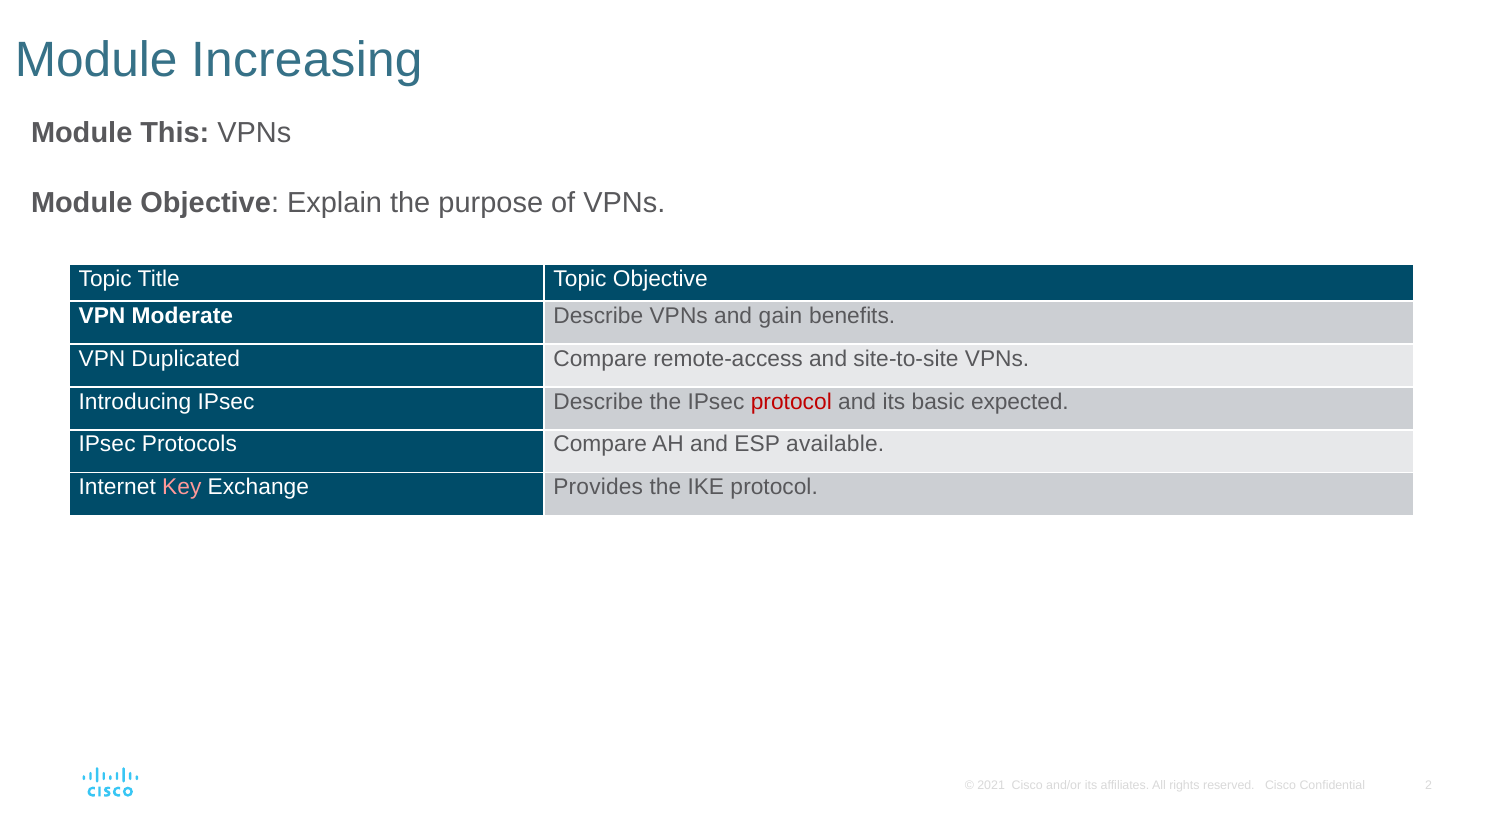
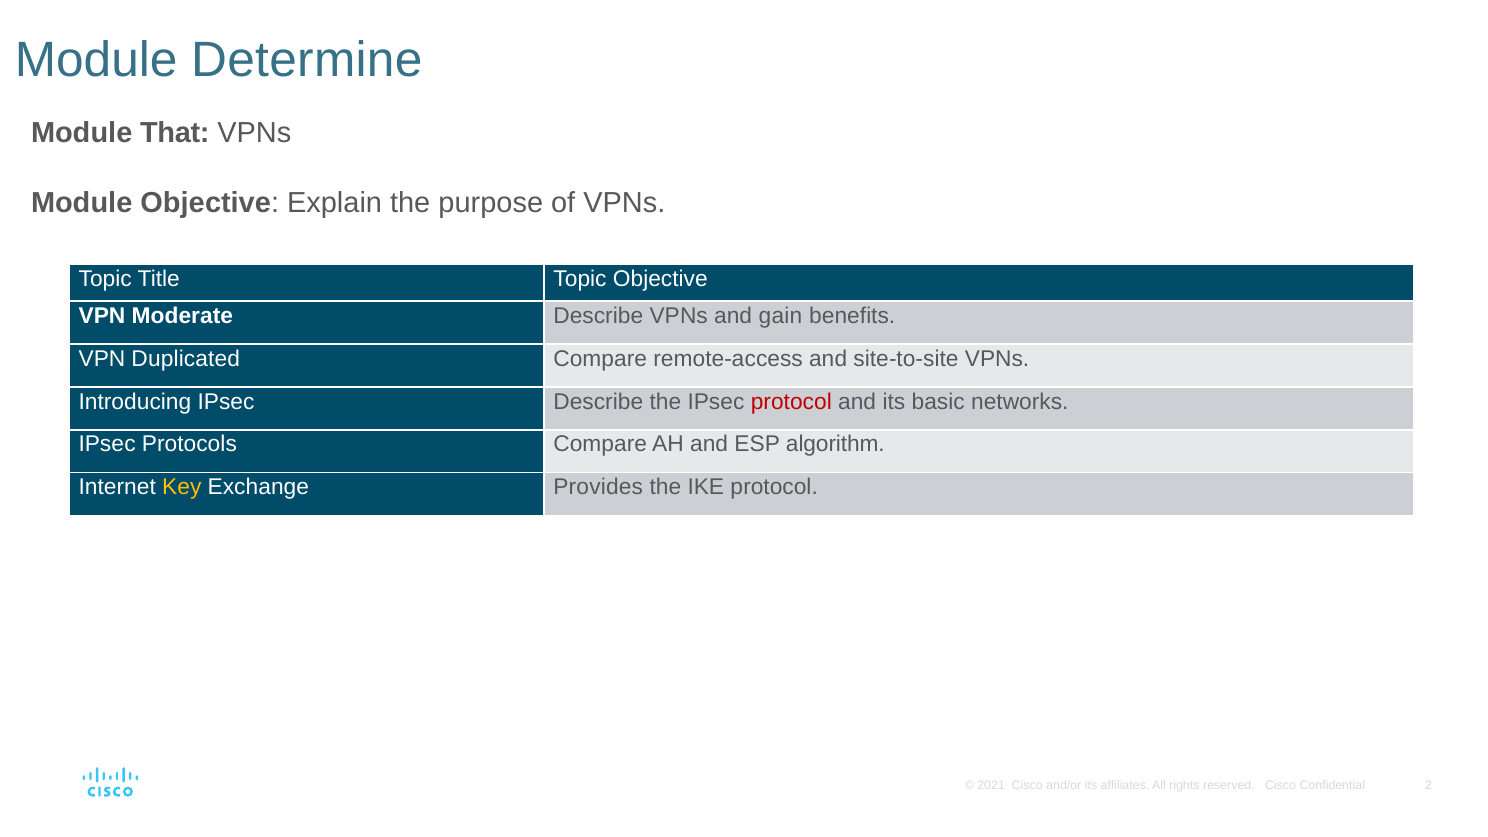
Increasing: Increasing -> Determine
This: This -> That
expected: expected -> networks
available: available -> algorithm
Key colour: pink -> yellow
